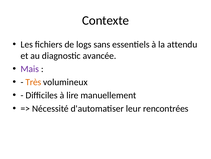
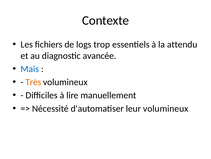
sans: sans -> trop
Mais colour: purple -> blue
leur rencontrées: rencontrées -> volumineux
